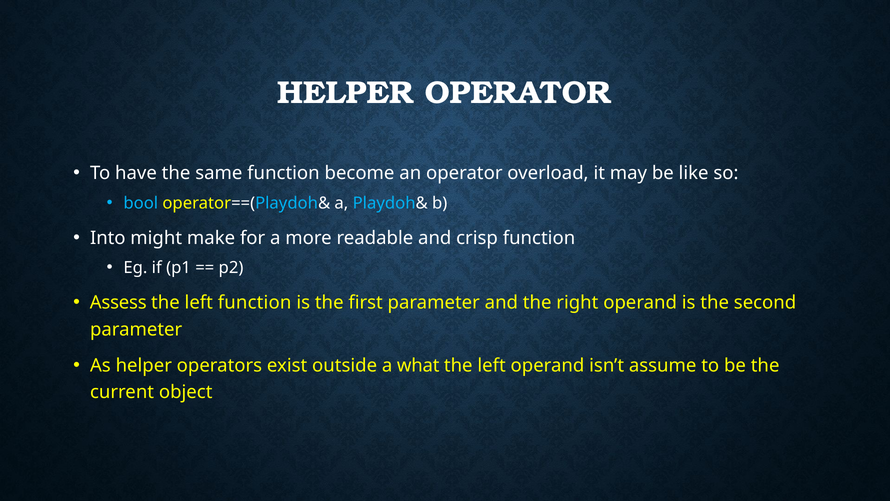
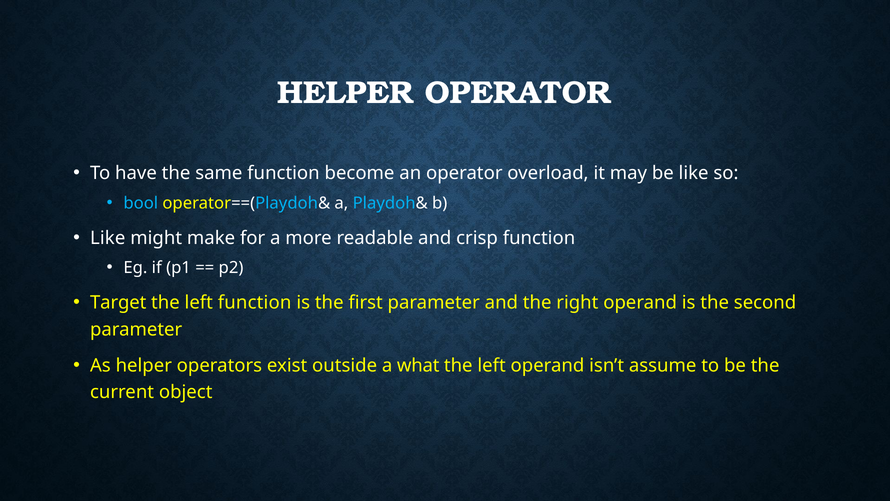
Into at (108, 238): Into -> Like
Assess: Assess -> Target
